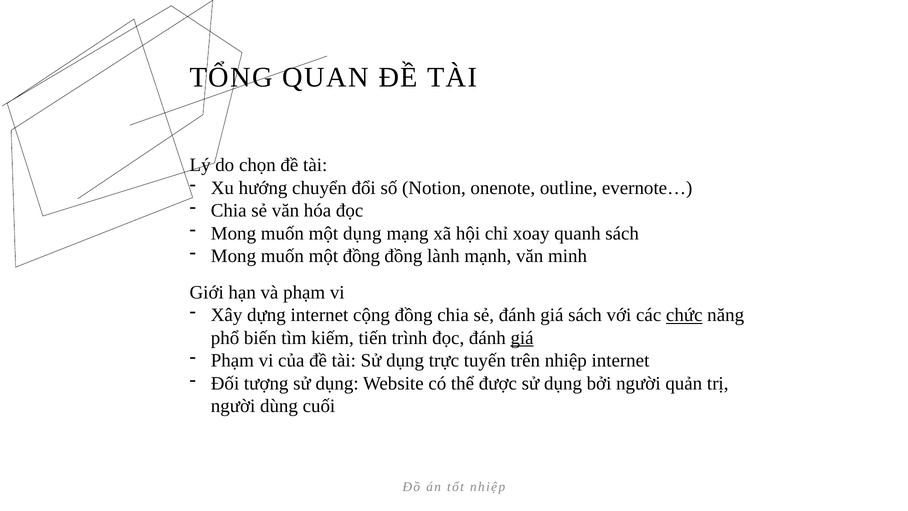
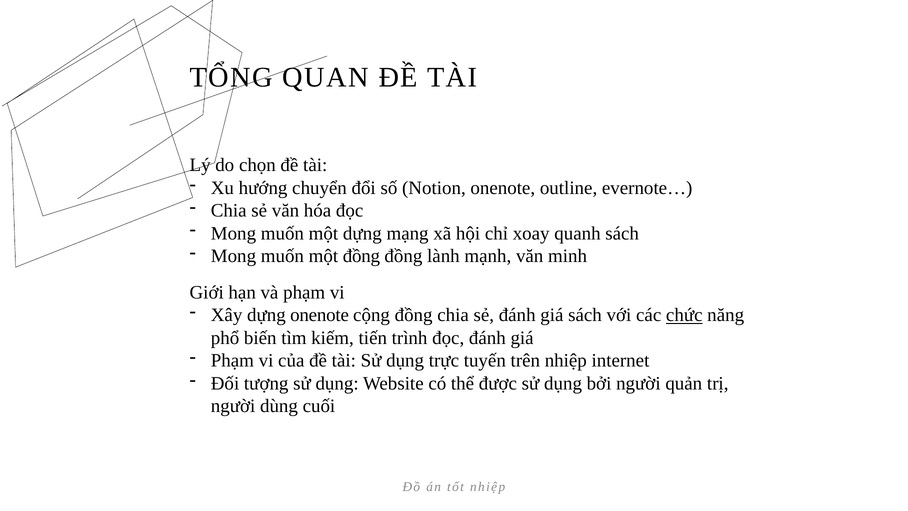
một dụng: dụng -> dựng
dựng internet: internet -> onenote
giá at (522, 338) underline: present -> none
